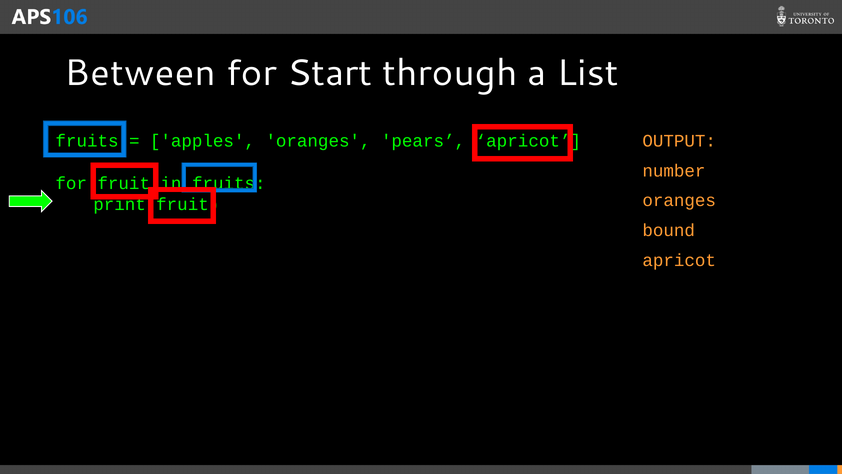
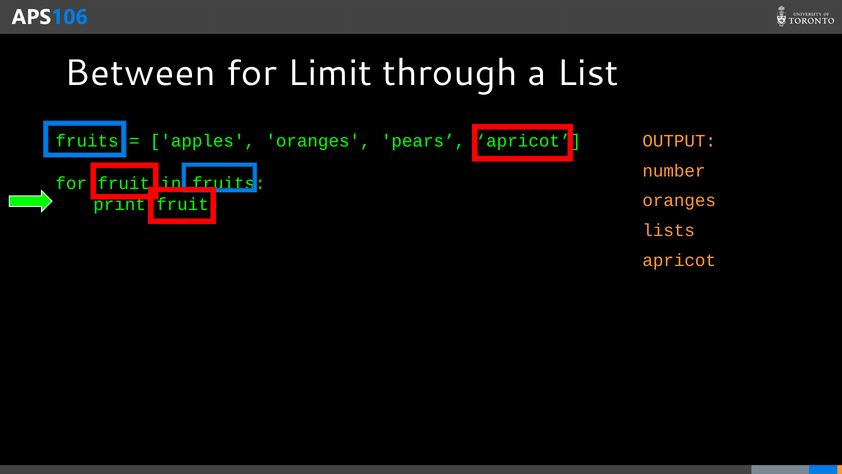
Start: Start -> Limit
bound: bound -> lists
